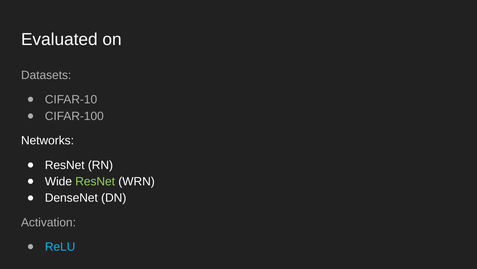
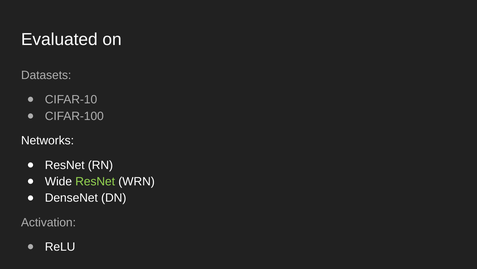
ReLU colour: light blue -> white
